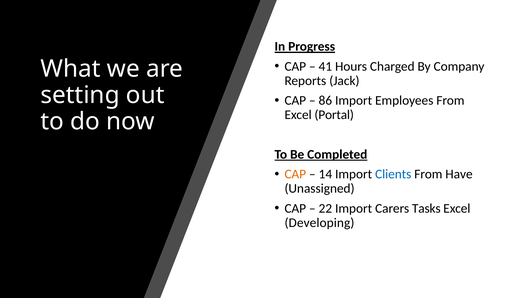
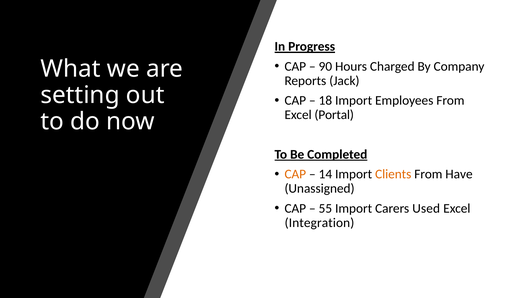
41: 41 -> 90
86: 86 -> 18
Clients colour: blue -> orange
22: 22 -> 55
Tasks: Tasks -> Used
Developing: Developing -> Integration
